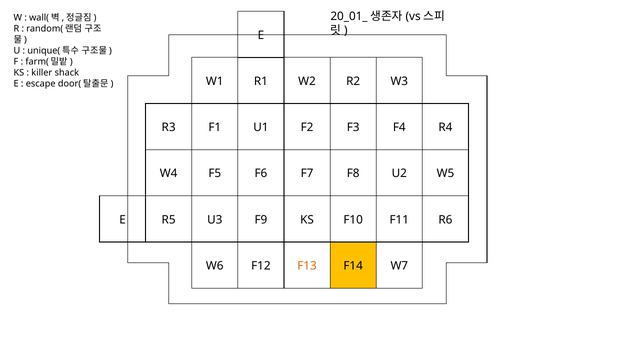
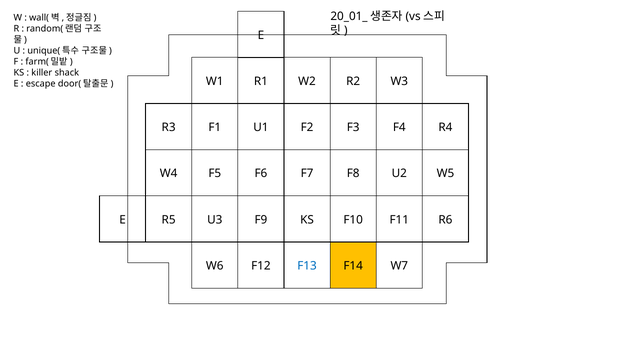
F13 colour: orange -> blue
